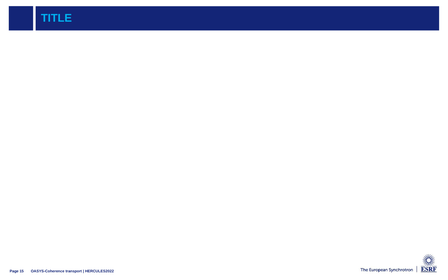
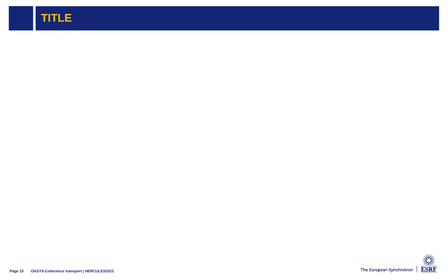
TITLE colour: light blue -> yellow
